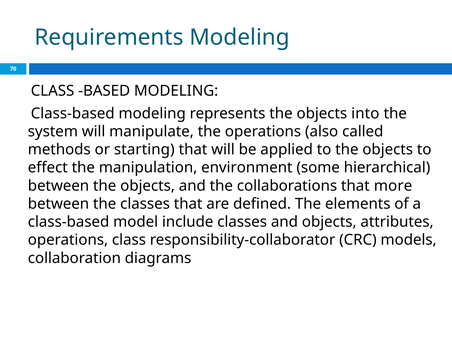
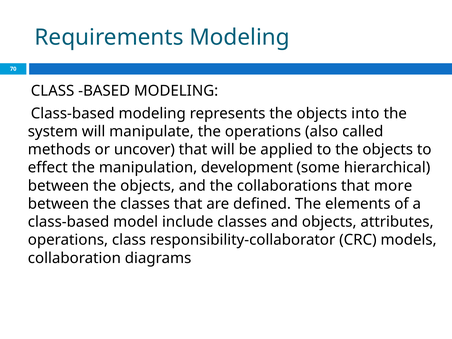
starting: starting -> uncover
environment: environment -> development
